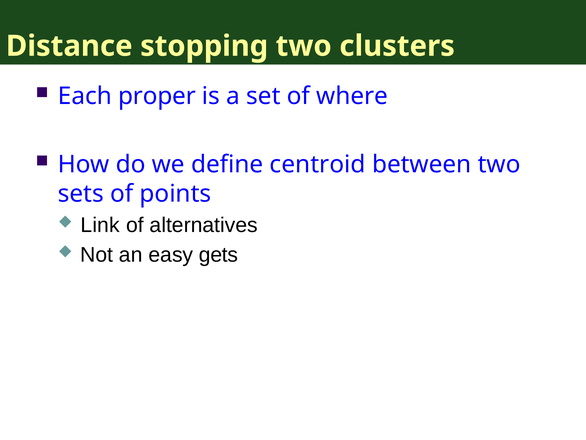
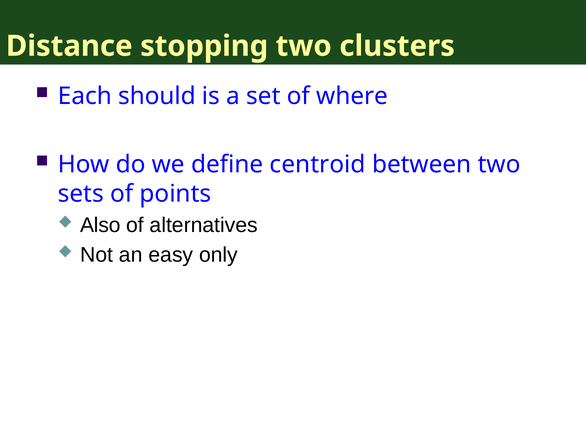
proper: proper -> should
Link: Link -> Also
gets: gets -> only
